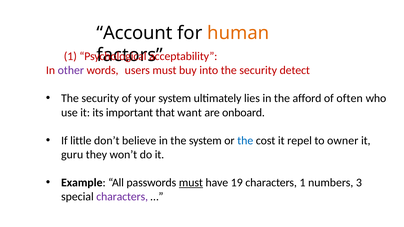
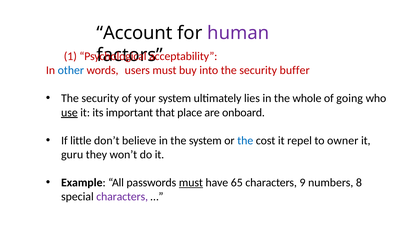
human colour: orange -> purple
other colour: purple -> blue
detect: detect -> buffer
afford: afford -> whole
often: often -> going
use underline: none -> present
want: want -> place
19: 19 -> 65
characters 1: 1 -> 9
3: 3 -> 8
